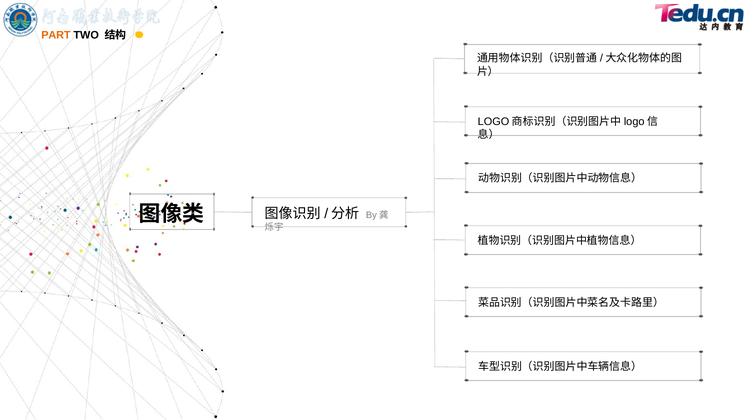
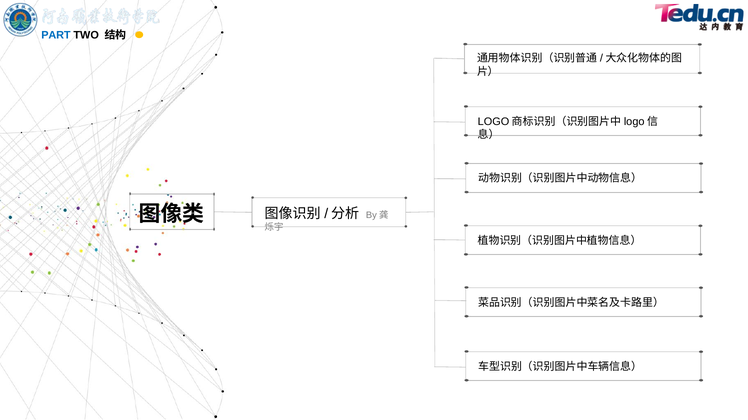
PART colour: orange -> blue
